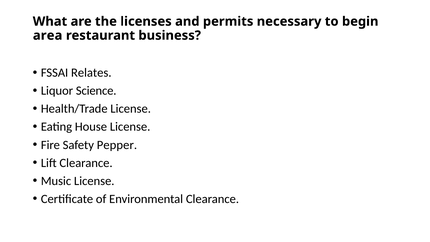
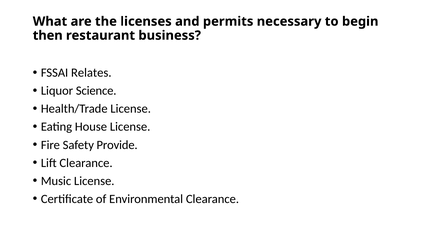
area: area -> then
Pepper: Pepper -> Provide
